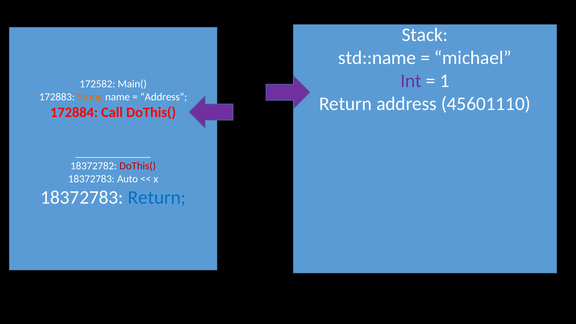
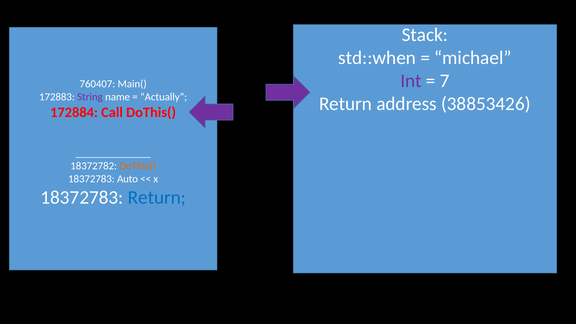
std::name: std::name -> std::when
1: 1 -> 7
172582: 172582 -> 760407
String colour: orange -> purple
Address at (164, 97): Address -> Actually
45601110: 45601110 -> 38853426
DoThis( at (138, 166) colour: red -> orange
